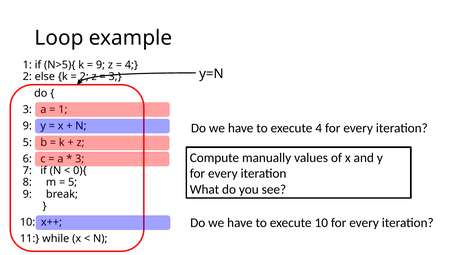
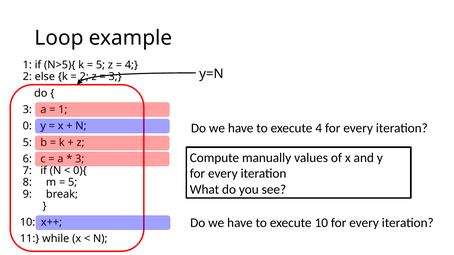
9 at (100, 65): 9 -> 5
9 at (27, 126): 9 -> 0
